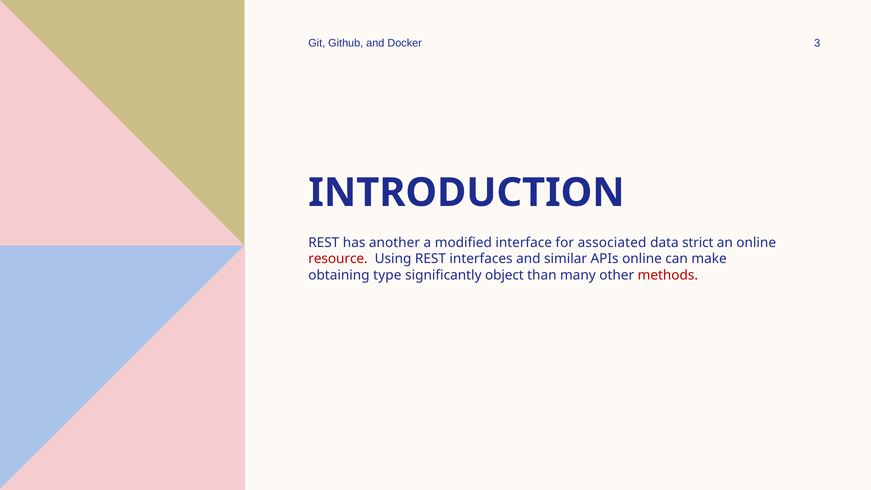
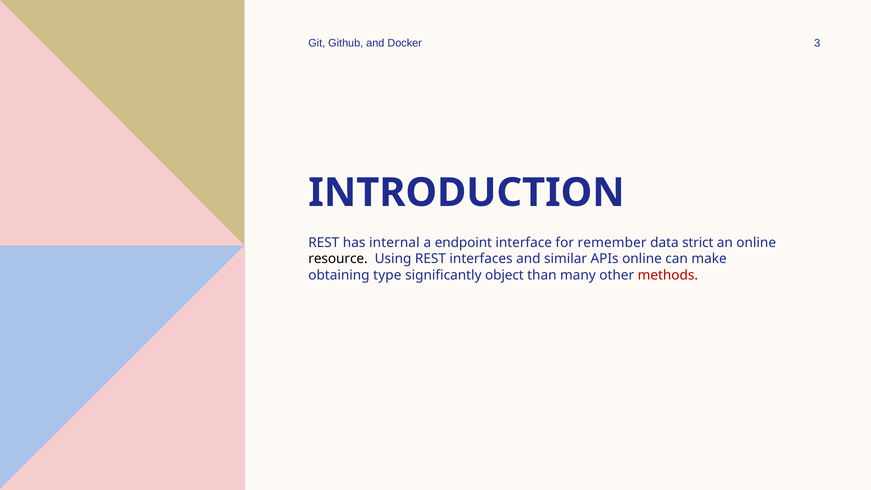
another: another -> internal
modified: modified -> endpoint
associated: associated -> remember
resource colour: red -> black
